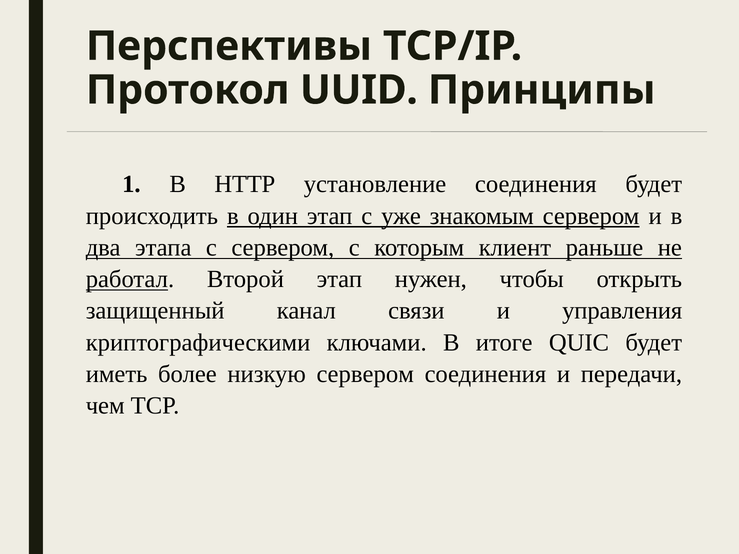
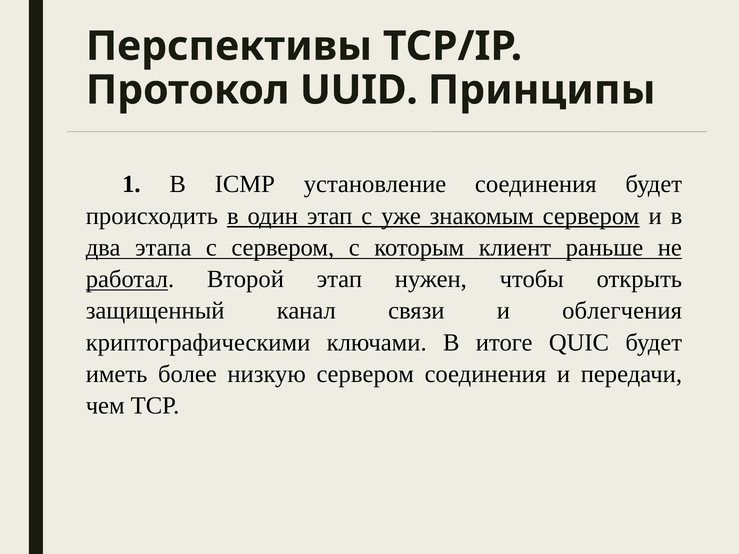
HTTP: HTTP -> ICMP
управления: управления -> облегчения
